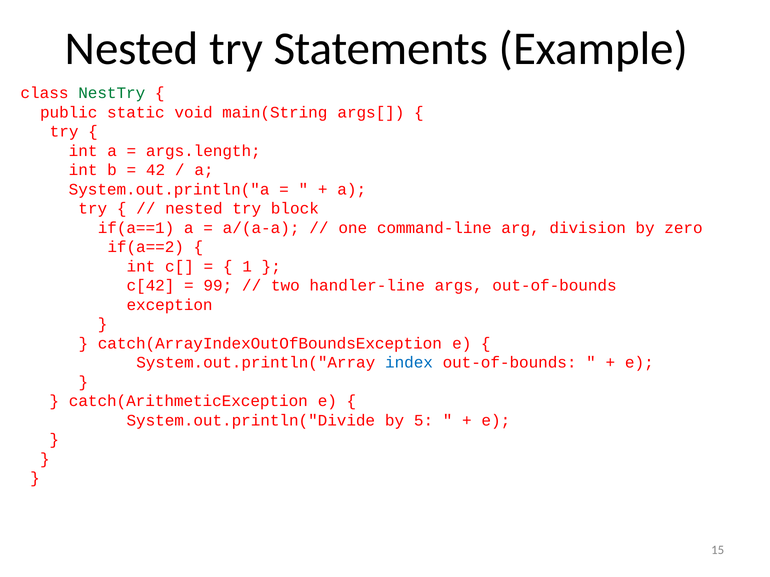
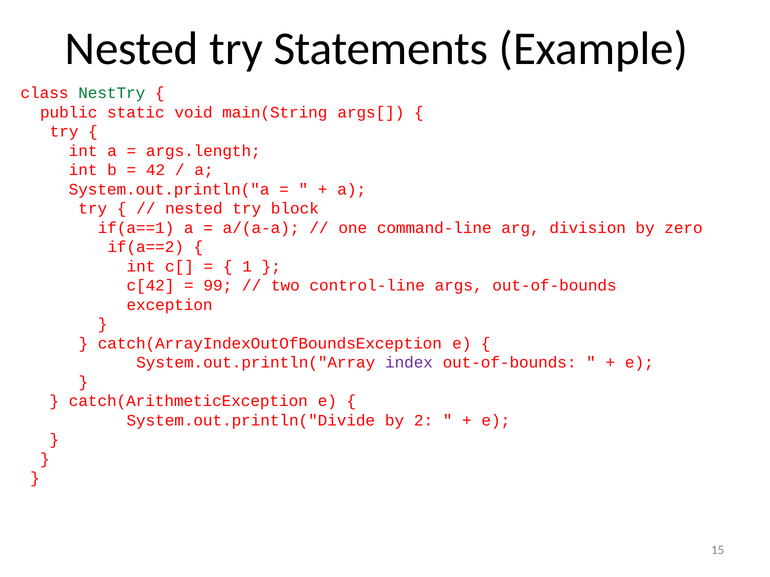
handler-line: handler-line -> control-line
index colour: blue -> purple
5: 5 -> 2
